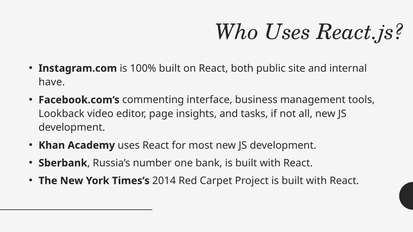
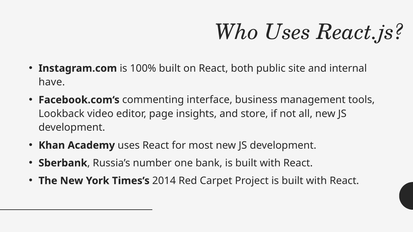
tasks: tasks -> store
